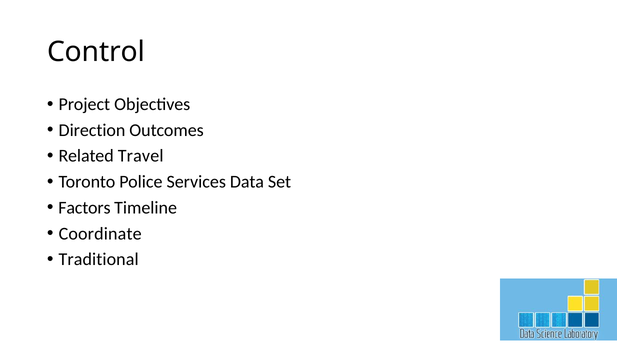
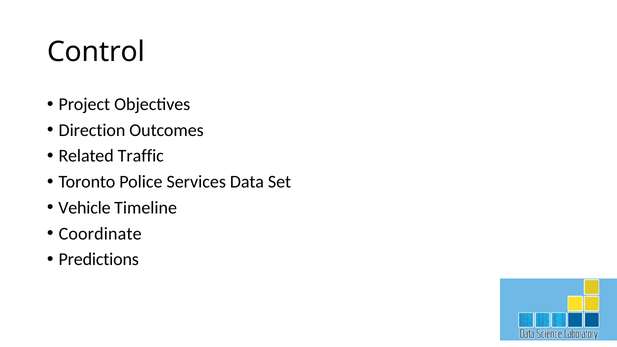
Travel: Travel -> Traffic
Factors: Factors -> Vehicle
Traditional: Traditional -> Predictions
